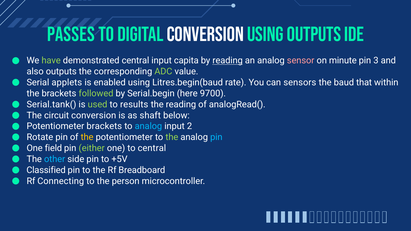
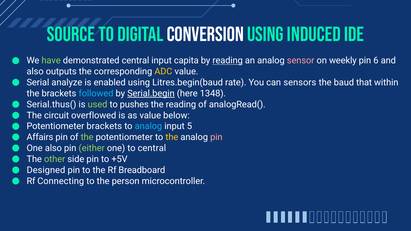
Passes: Passes -> Source
using Outputs: Outputs -> Induced
minute: minute -> weekly
3: 3 -> 6
ADC colour: light green -> yellow
applets: applets -> analyze
followed colour: light green -> light blue
Serial.begin underline: none -> present
9700: 9700 -> 1348
Serial.tank(: Serial.tank( -> Serial.thus(
results: results -> pushes
circuit conversion: conversion -> overflowed
as shaft: shaft -> value
2: 2 -> 5
Rotate: Rotate -> Affairs
the at (87, 137) colour: yellow -> light green
the at (172, 137) colour: light green -> yellow
pin at (216, 137) colour: light blue -> pink
One field: field -> also
other colour: light blue -> light green
Classified: Classified -> Designed
